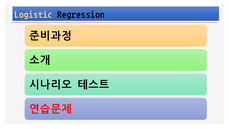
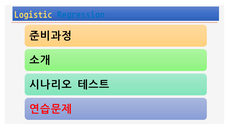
Regression colour: black -> blue
